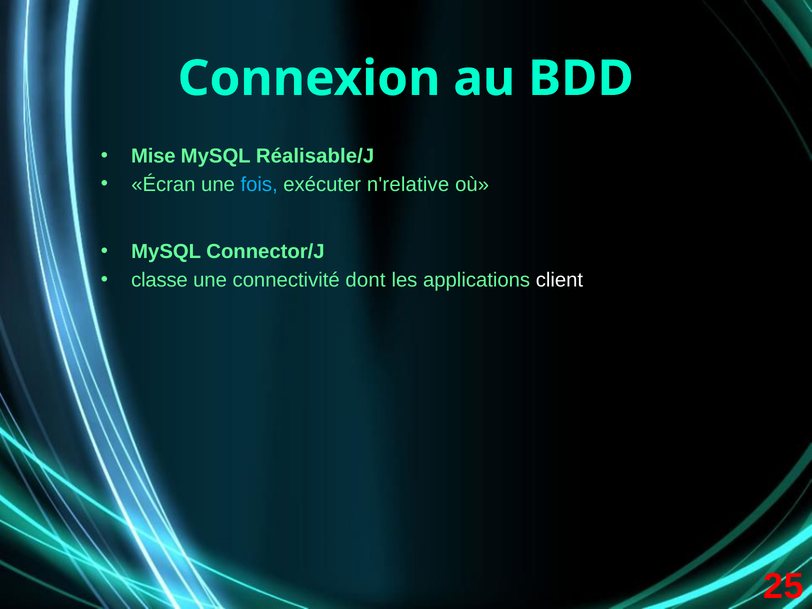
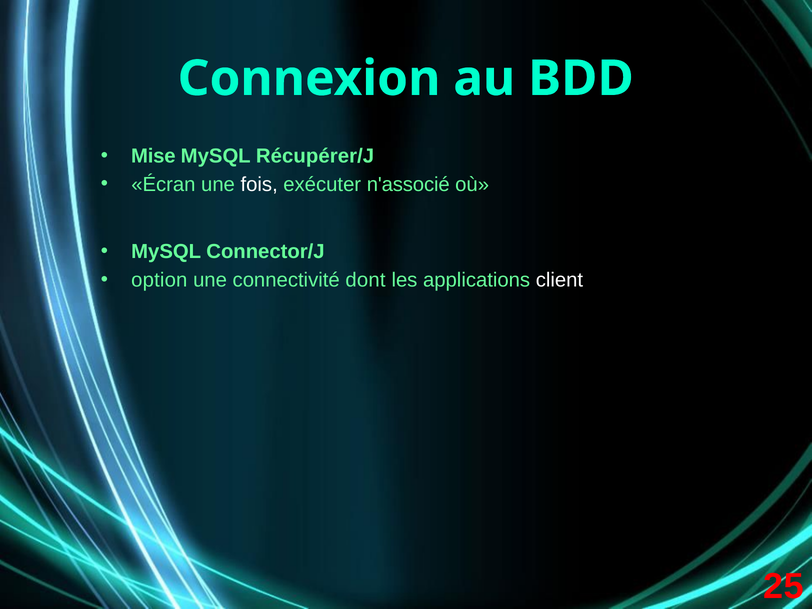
Réalisable/J: Réalisable/J -> Récupérer/J
fois colour: light blue -> white
n'relative: n'relative -> n'associé
classe: classe -> option
